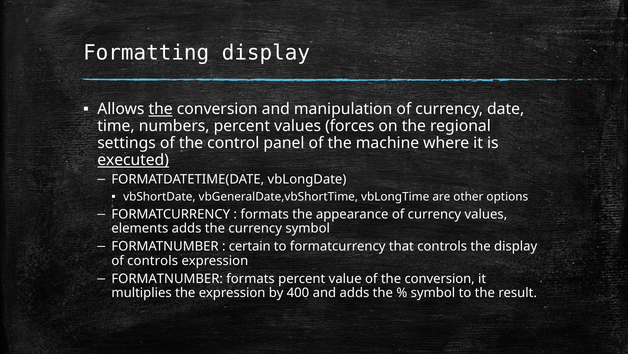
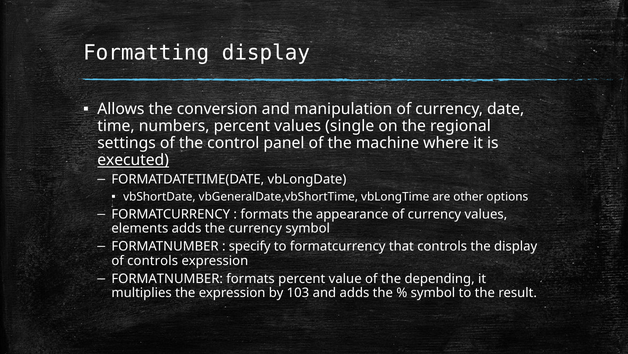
the at (161, 109) underline: present -> none
forces: forces -> single
certain: certain -> specify
of the conversion: conversion -> depending
400: 400 -> 103
